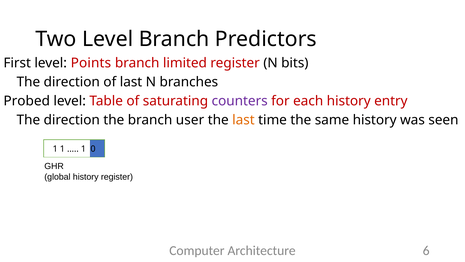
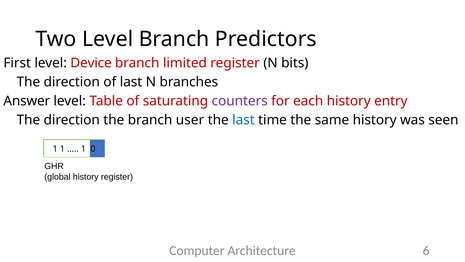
Points: Points -> Device
Probed: Probed -> Answer
last at (243, 120) colour: orange -> blue
